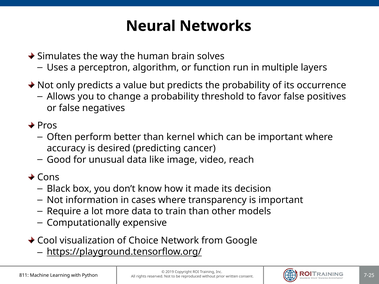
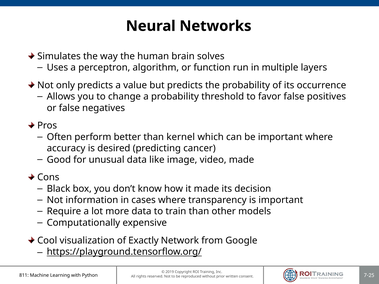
video reach: reach -> made
Choice: Choice -> Exactly
